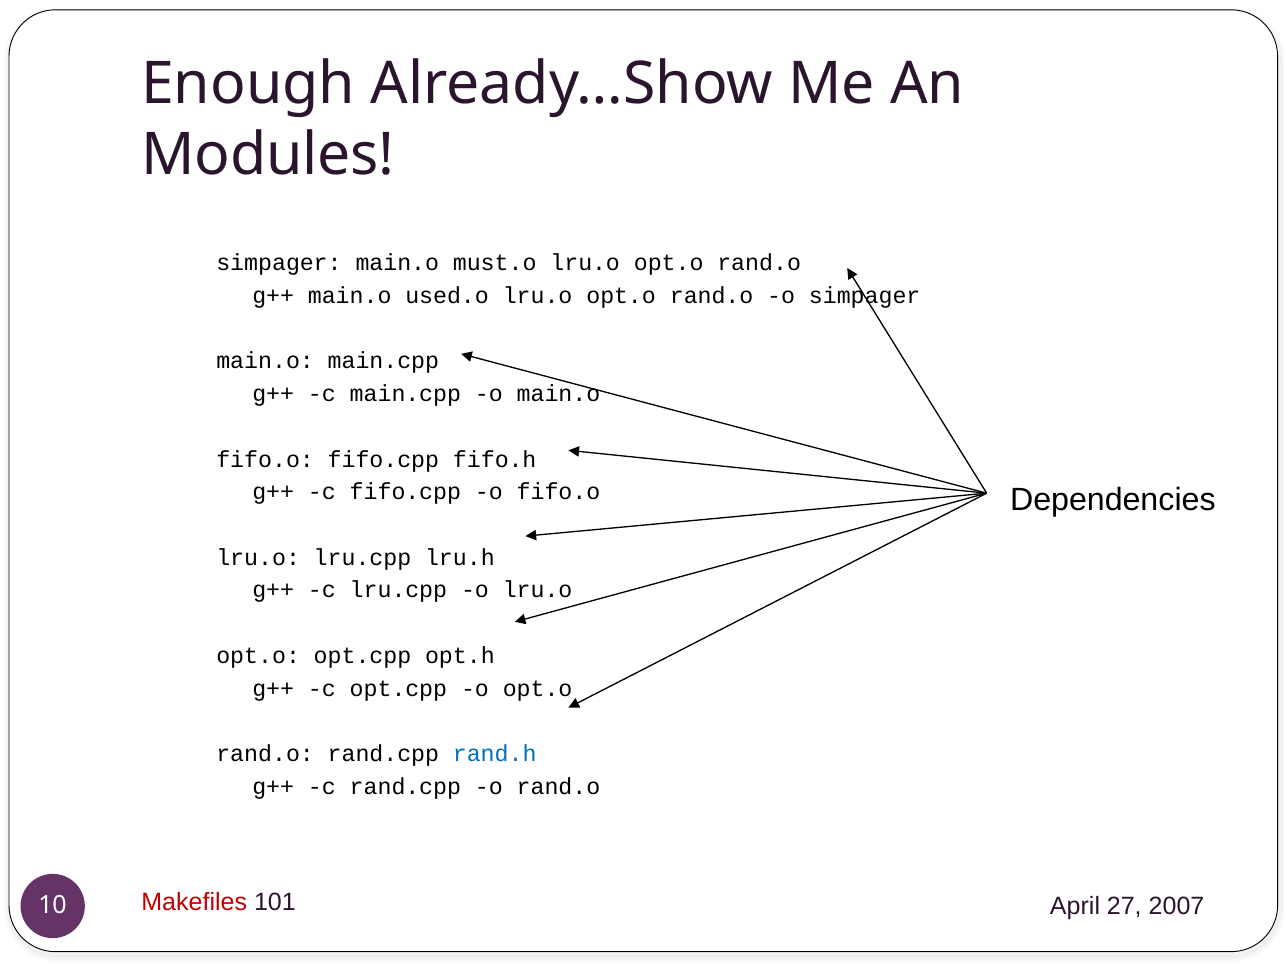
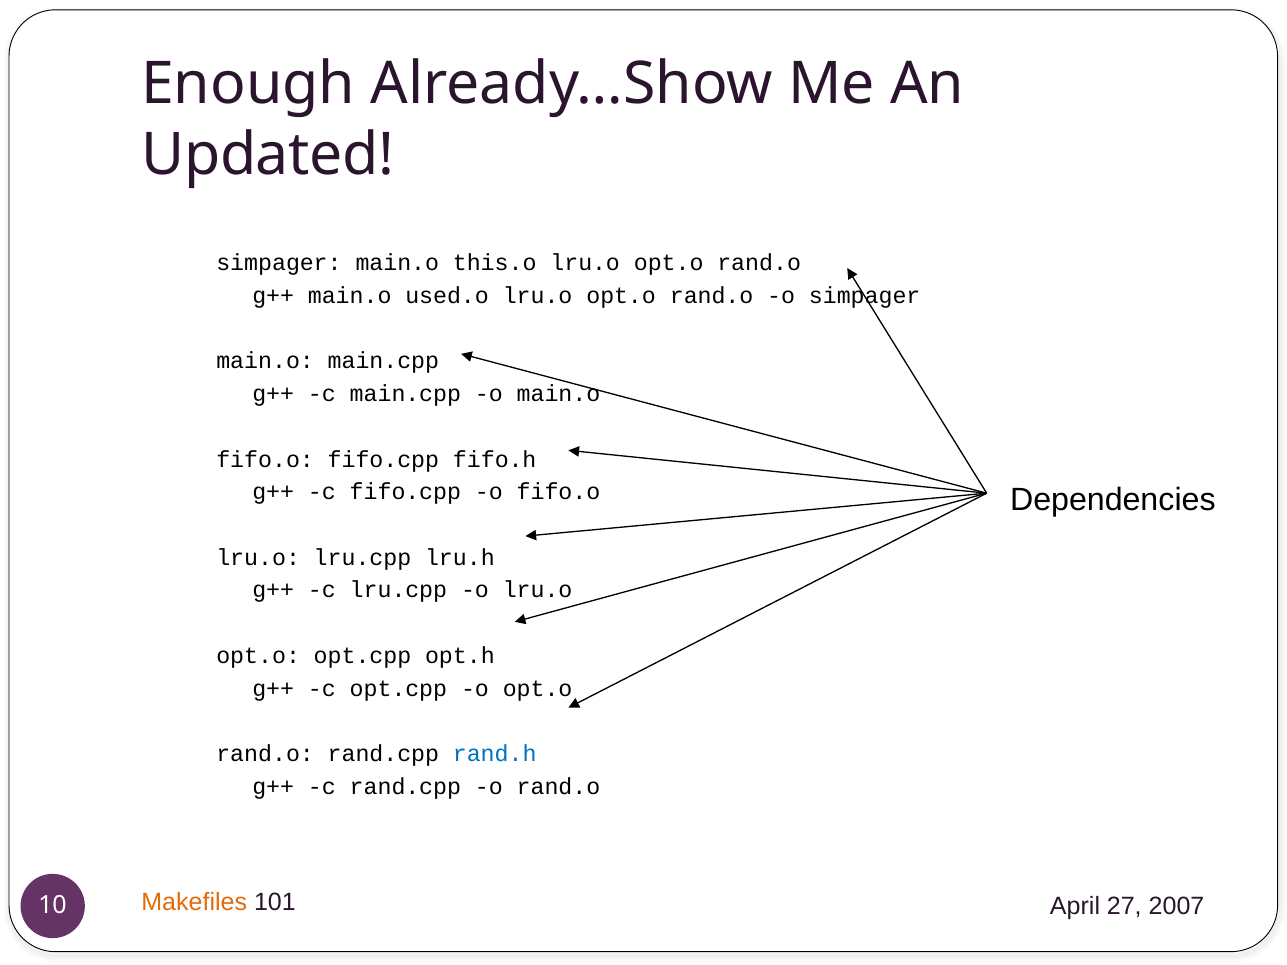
Modules: Modules -> Updated
must.o: must.o -> this.o
Makefiles colour: red -> orange
